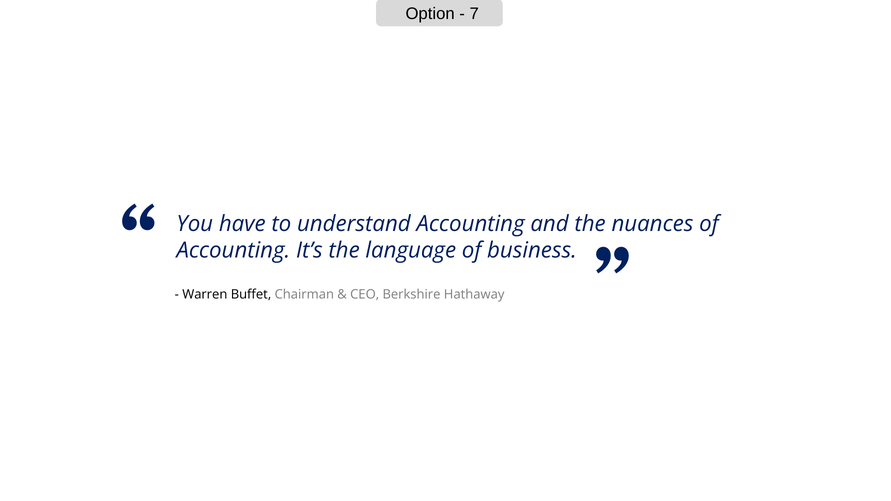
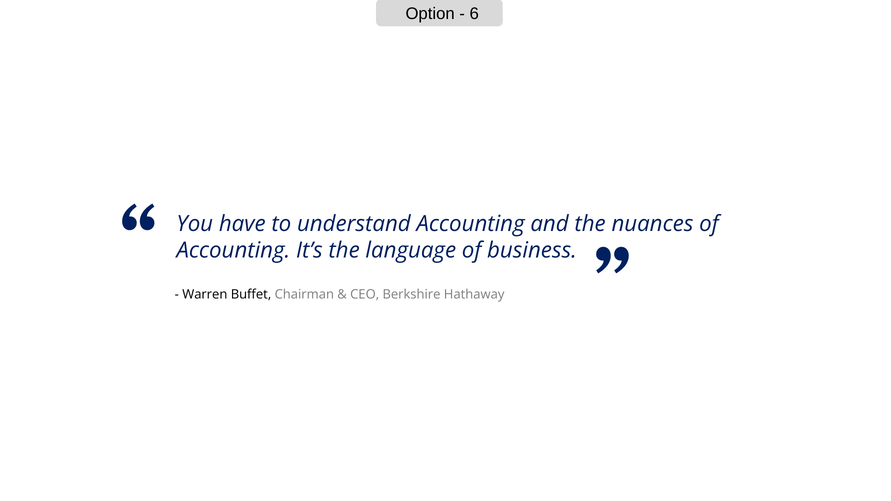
7: 7 -> 6
